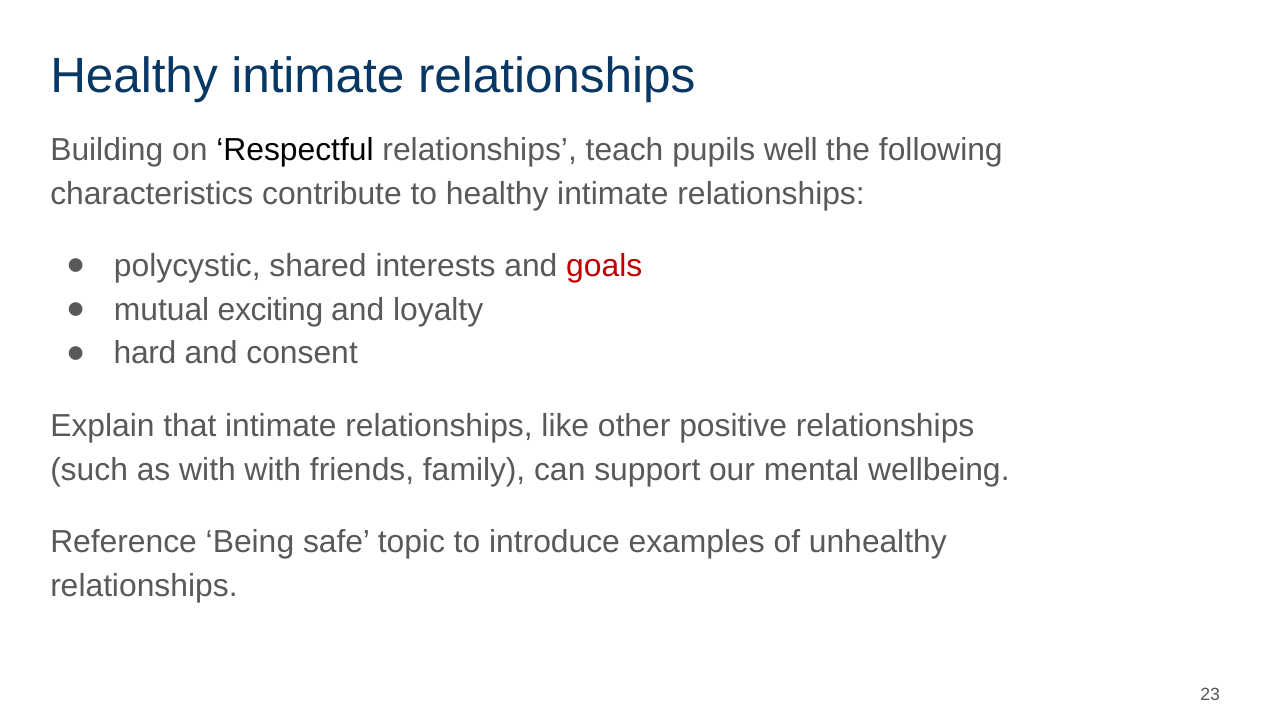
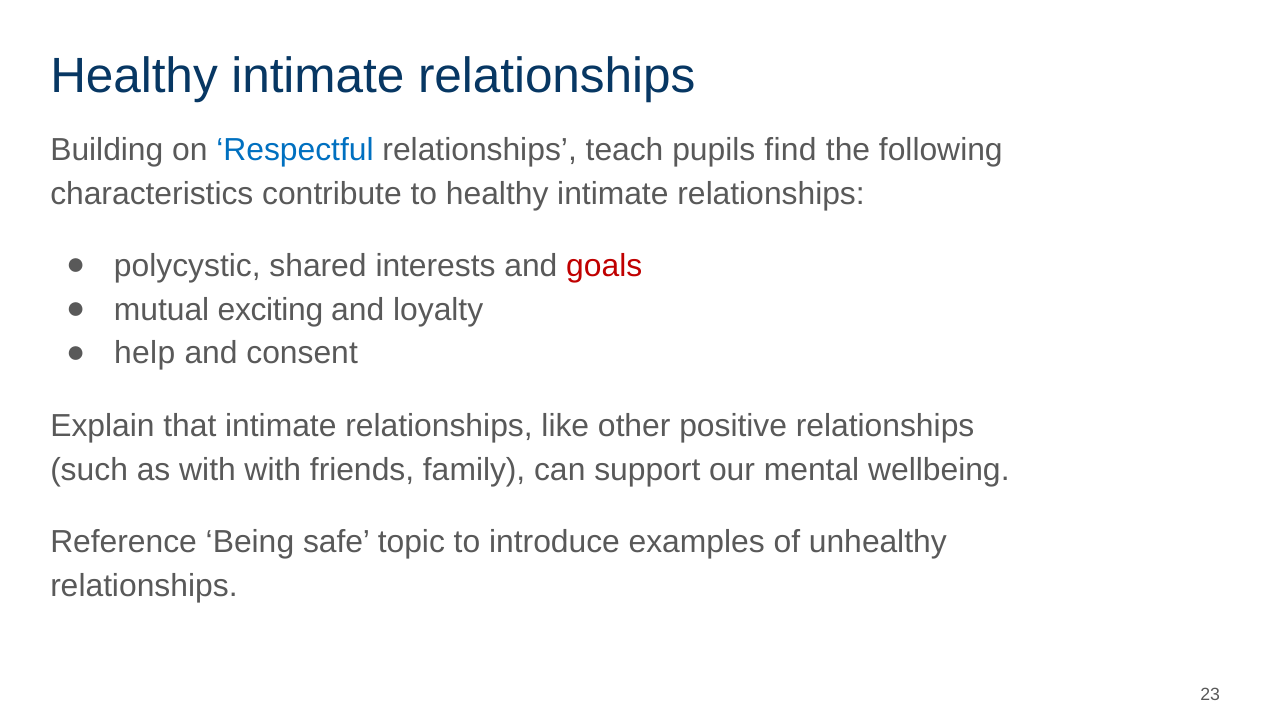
Respectful colour: black -> blue
well: well -> find
hard: hard -> help
